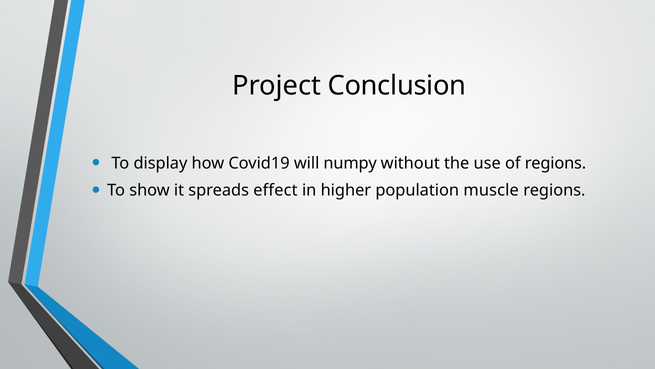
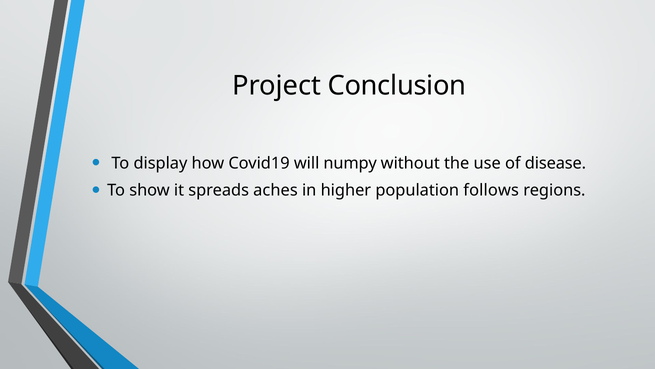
of regions: regions -> disease
effect: effect -> aches
muscle: muscle -> follows
